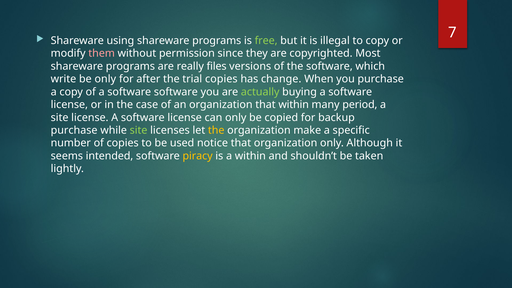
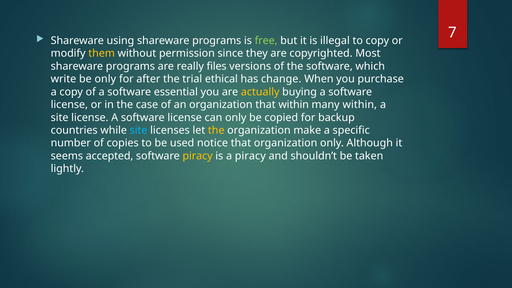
them colour: pink -> yellow
trial copies: copies -> ethical
software software: software -> essential
actually colour: light green -> yellow
many period: period -> within
purchase at (74, 130): purchase -> countries
site at (139, 130) colour: light green -> light blue
intended: intended -> accepted
a within: within -> piracy
